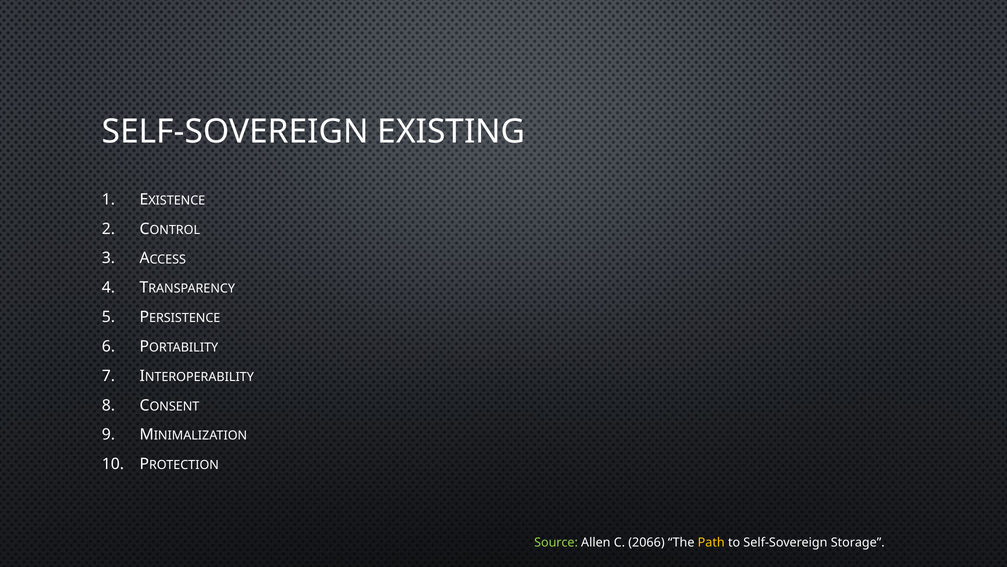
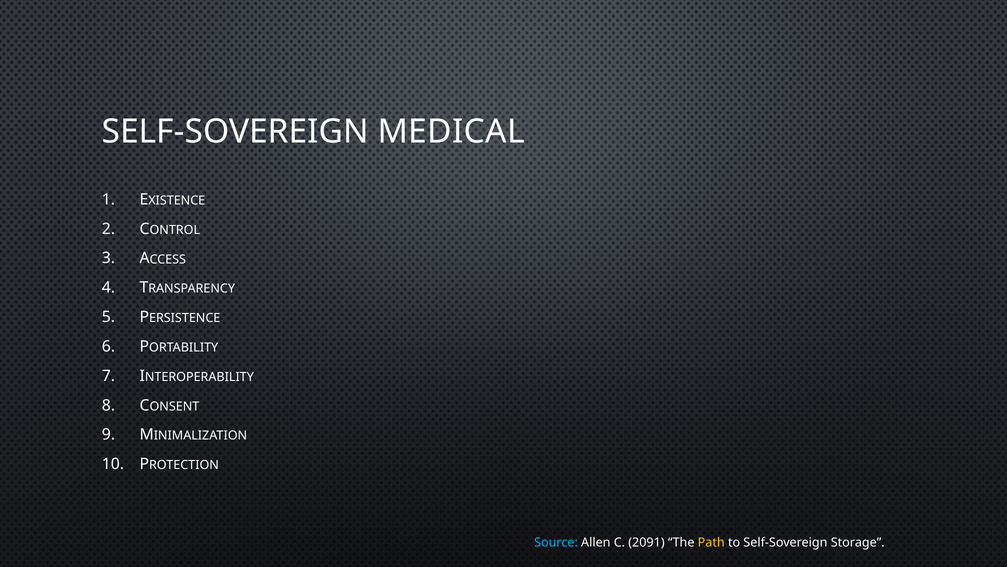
EXISTING: EXISTING -> MEDICAL
Source colour: light green -> light blue
2066: 2066 -> 2091
